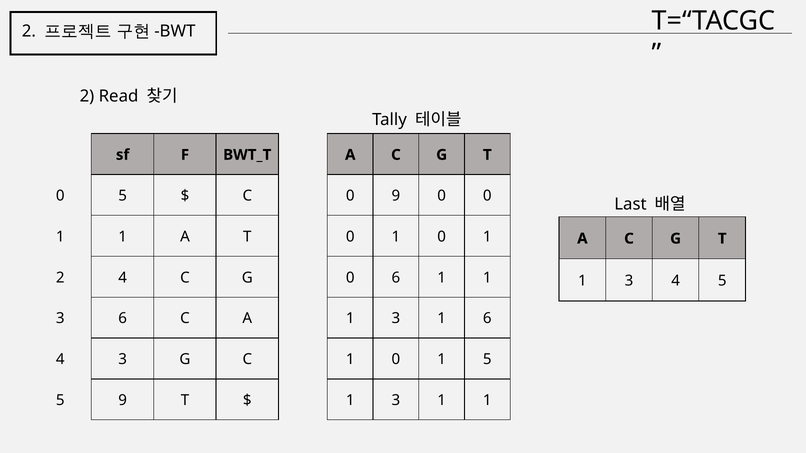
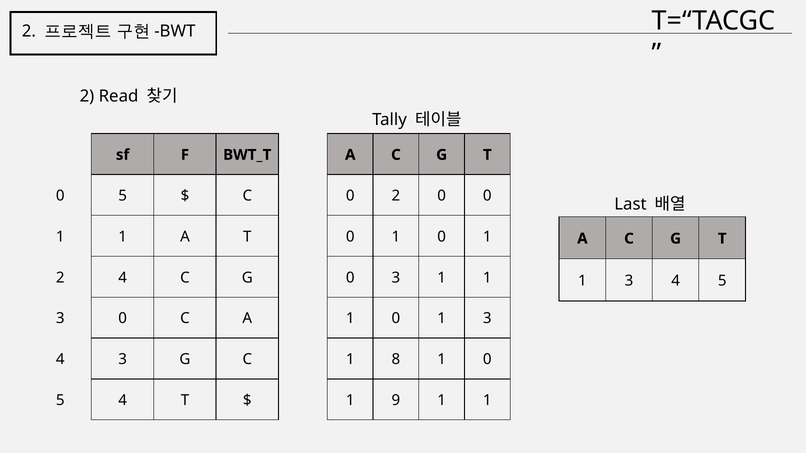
0 9: 9 -> 2
0 6: 6 -> 3
3 6: 6 -> 0
3 at (396, 319): 3 -> 0
6 at (487, 319): 6 -> 3
0 at (396, 360): 0 -> 8
5 at (487, 360): 5 -> 0
5 9: 9 -> 4
3 at (396, 401): 3 -> 9
